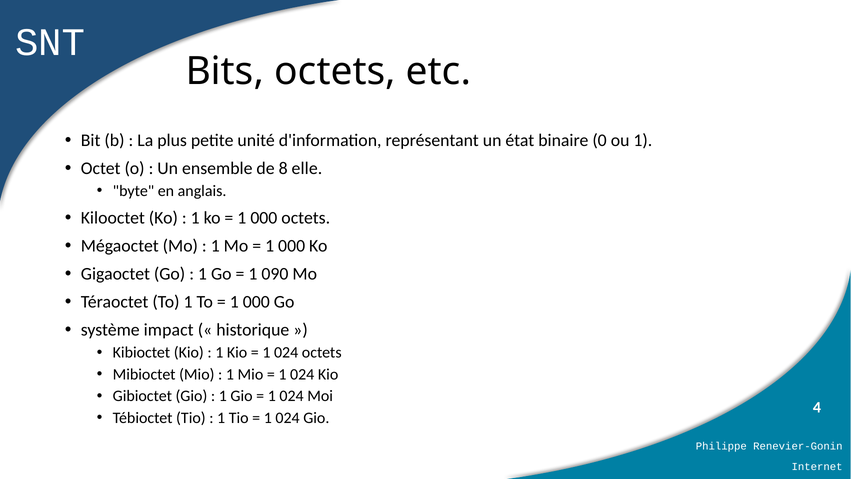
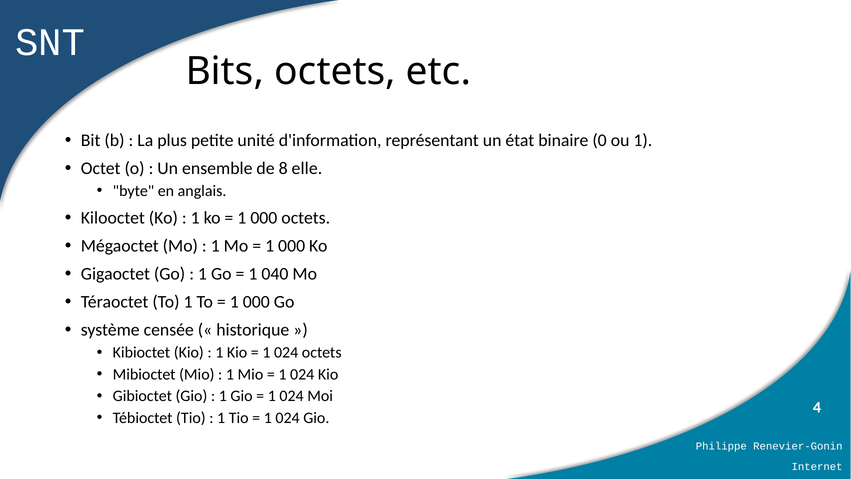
090: 090 -> 040
impact: impact -> censée
